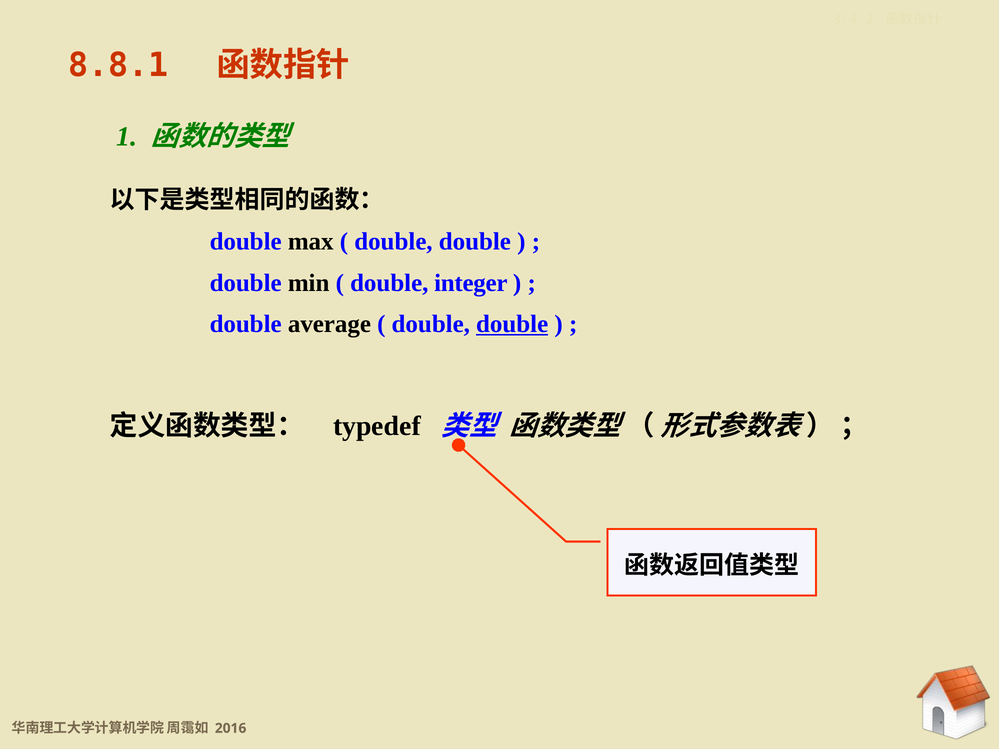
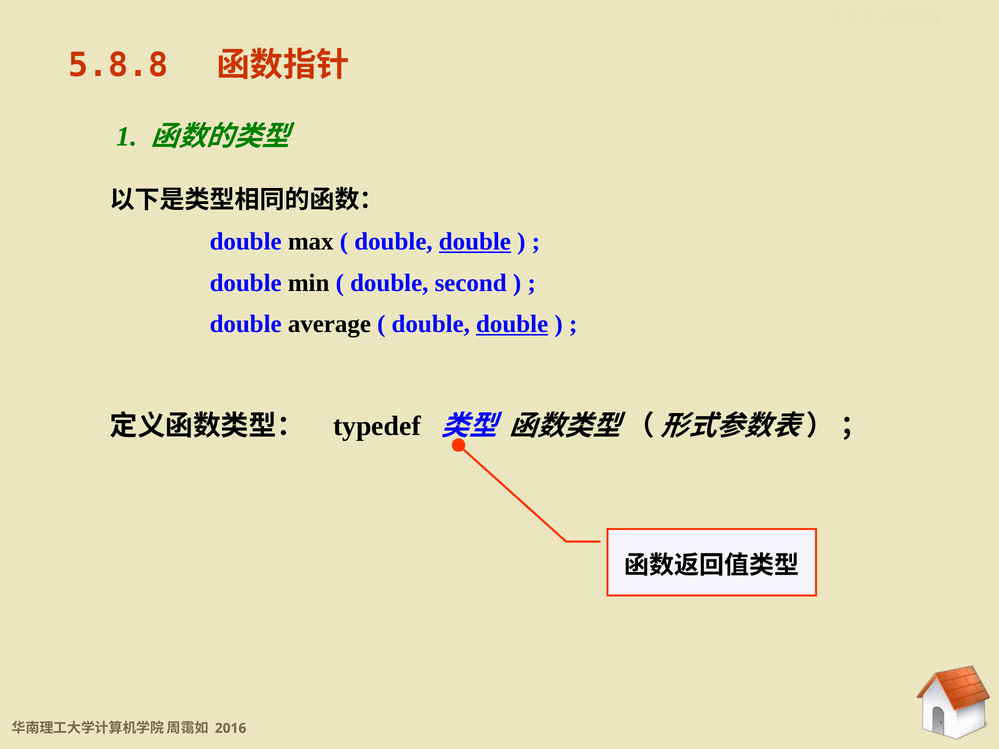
8.8.1: 8.8.1 -> 5.8.8
double at (475, 242) underline: none -> present
integer: integer -> second
